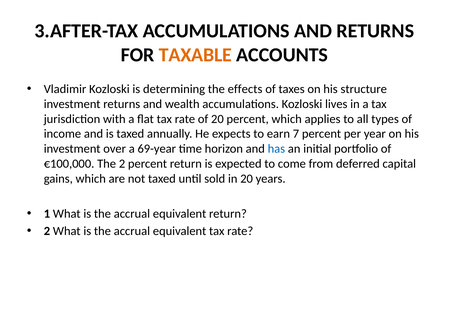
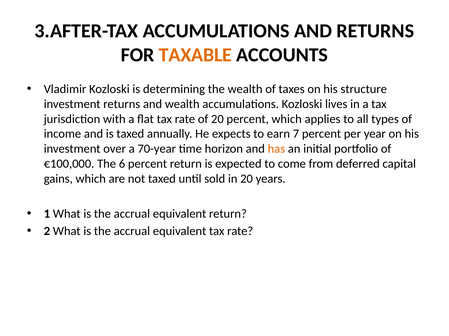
the effects: effects -> wealth
69-year: 69-year -> 70-year
has colour: blue -> orange
The 2: 2 -> 6
